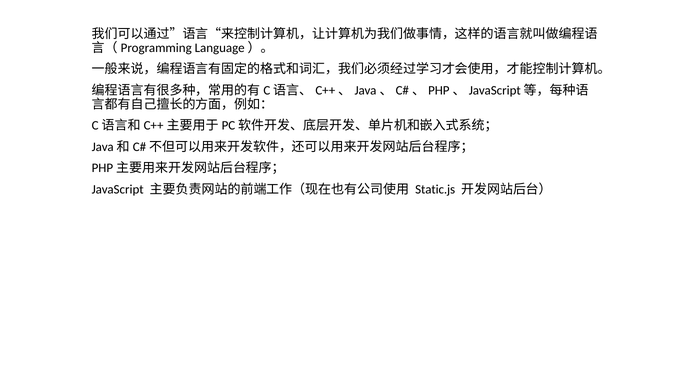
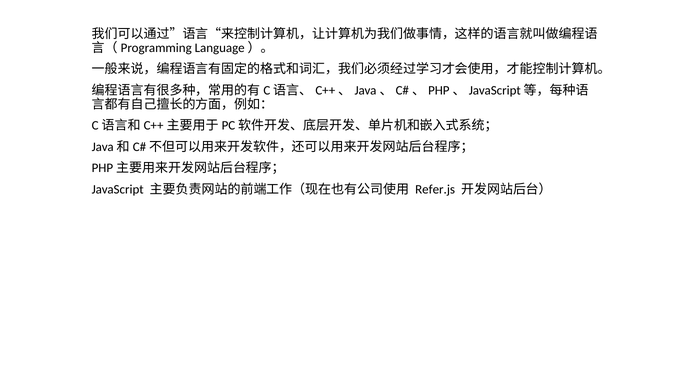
Static.js: Static.js -> Refer.js
